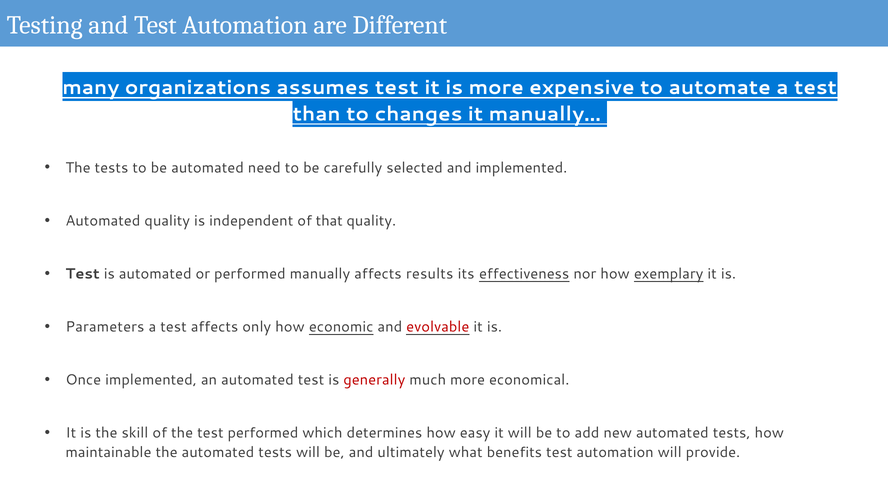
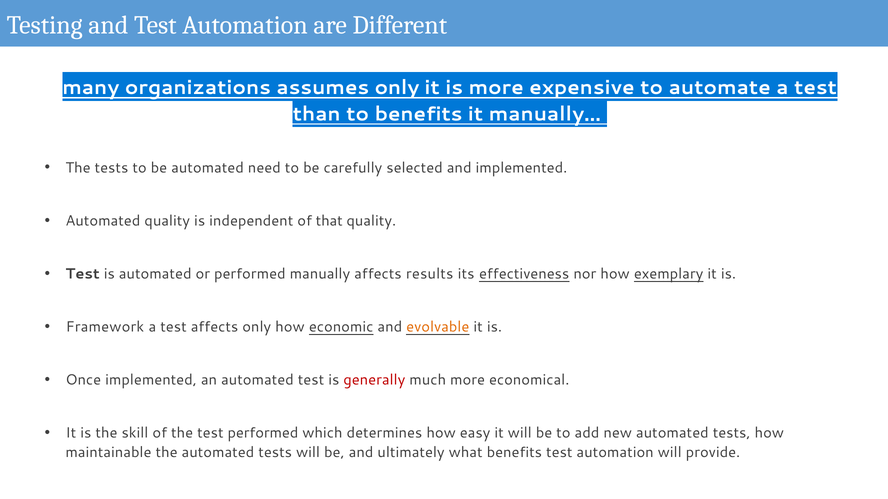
assumes test: test -> only
to changes: changes -> benefits
Parameters: Parameters -> Framework
evolvable colour: red -> orange
